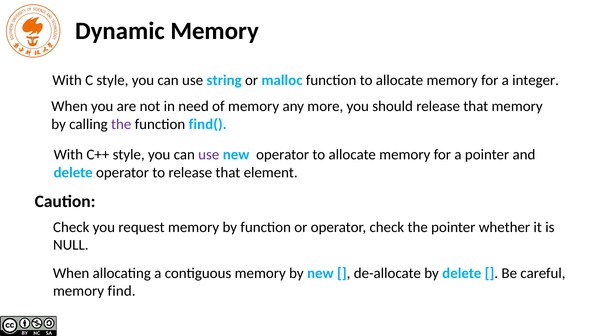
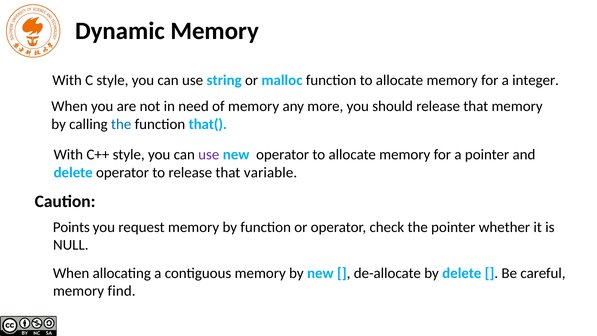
the at (121, 124) colour: purple -> blue
find(: find( -> that(
element: element -> variable
Check at (71, 227): Check -> Points
